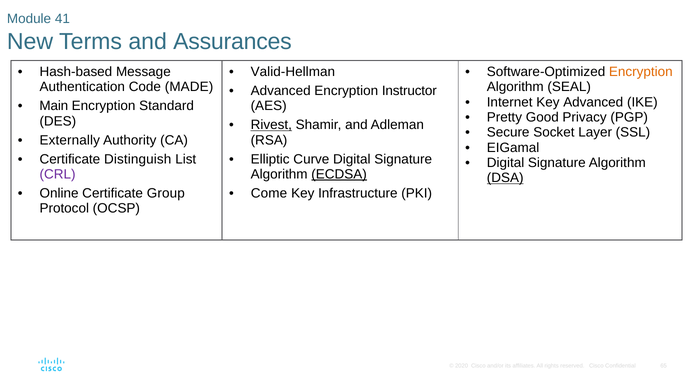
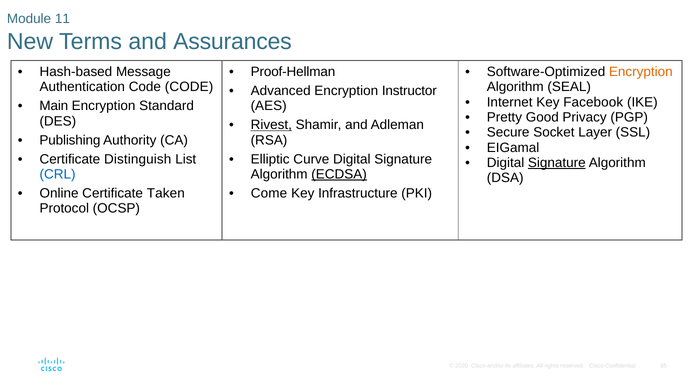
41: 41 -> 11
Valid-Hellman: Valid-Hellman -> Proof-Hellman
Code MADE: MADE -> CODE
Key Advanced: Advanced -> Facebook
Externally: Externally -> Publishing
Signature at (557, 163) underline: none -> present
CRL colour: purple -> blue
DSA underline: present -> none
Group: Group -> Taken
